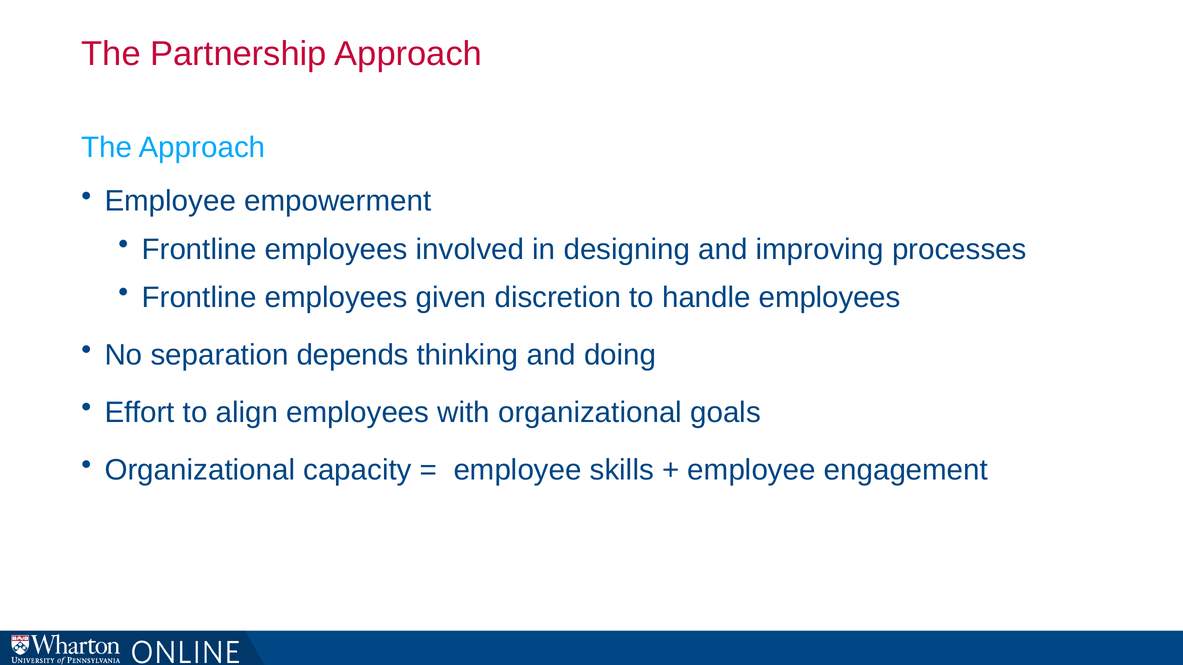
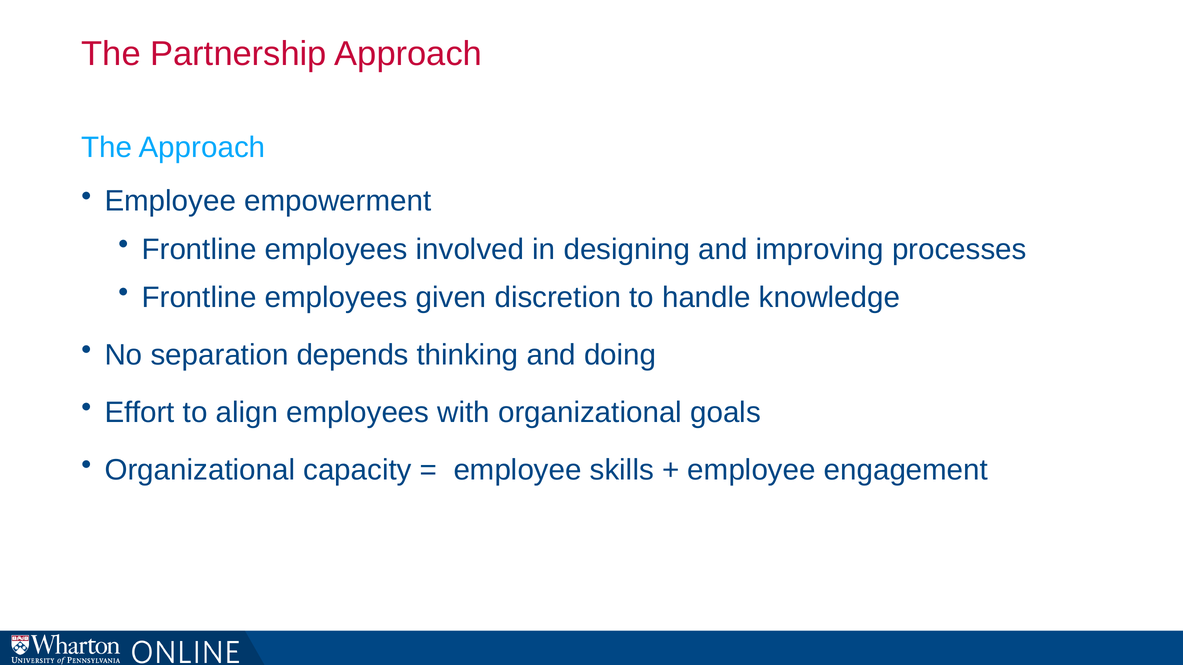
handle employees: employees -> knowledge
